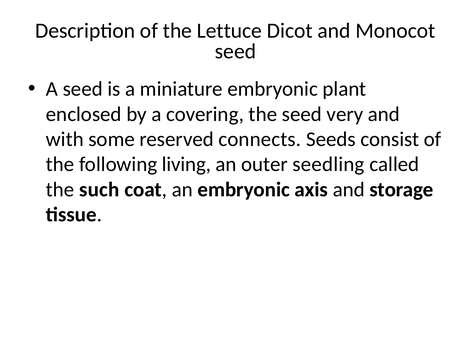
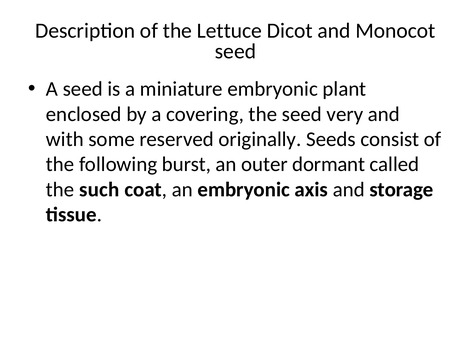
connects: connects -> originally
living: living -> burst
seedling: seedling -> dormant
